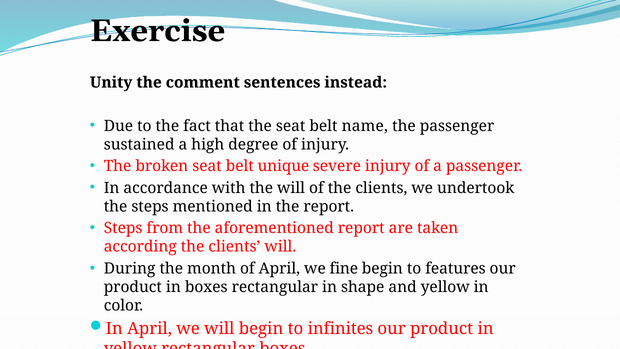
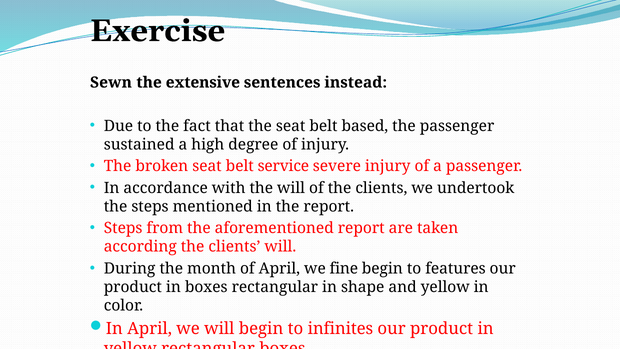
Unity: Unity -> Sewn
comment: comment -> extensive
name: name -> based
unique: unique -> service
